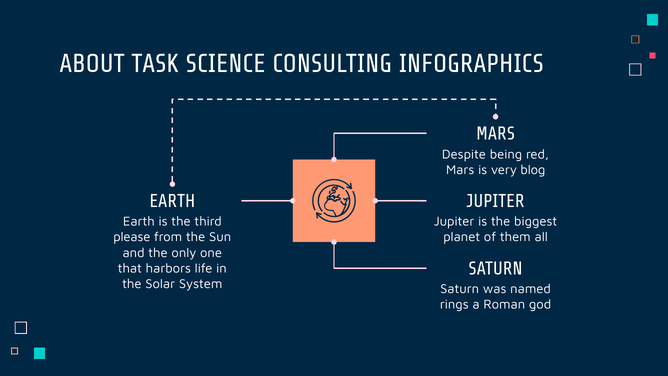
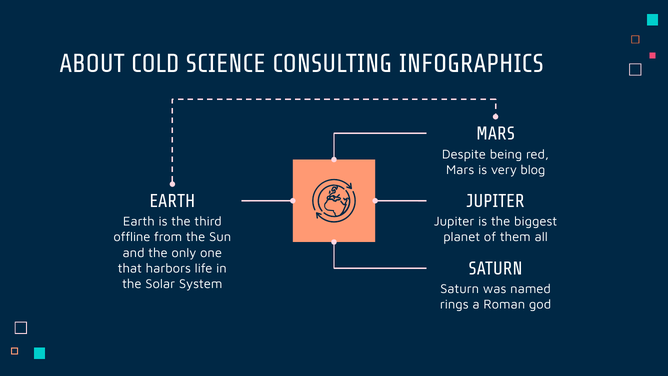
TASK: TASK -> COLD
please: please -> offline
